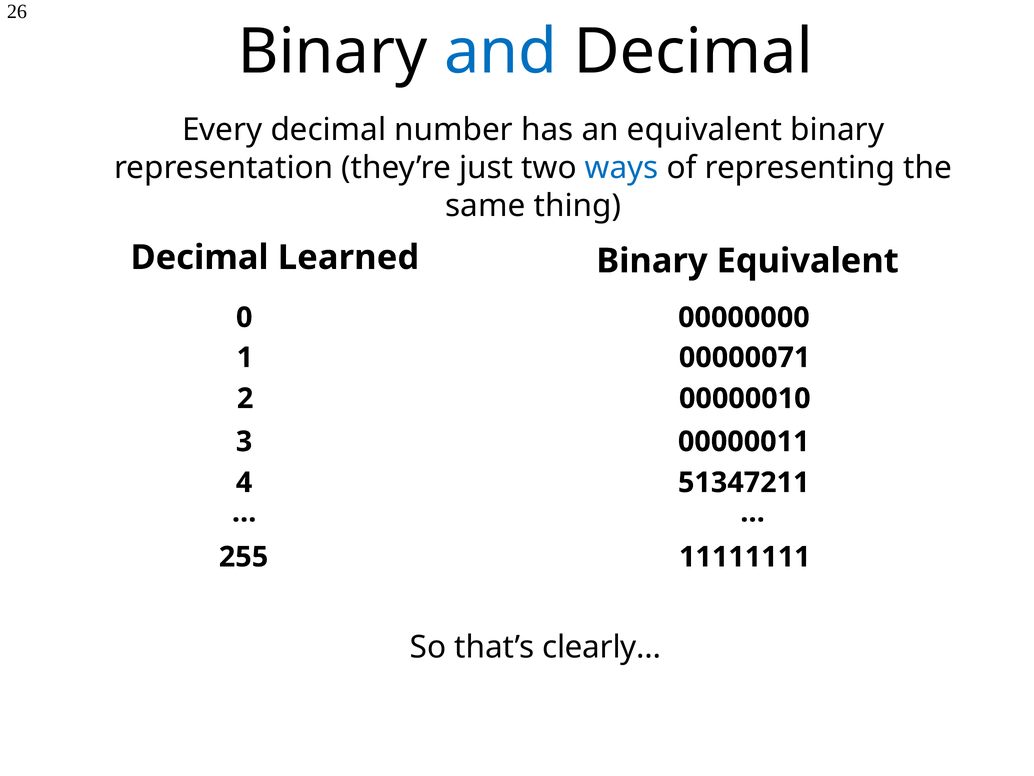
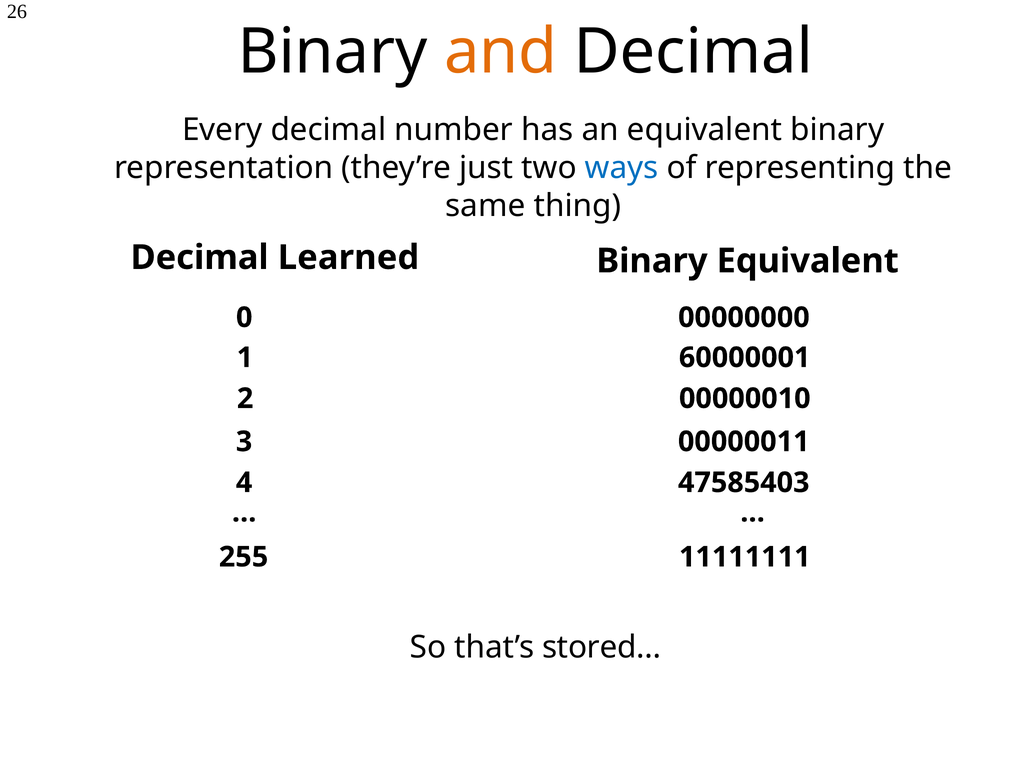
and colour: blue -> orange
00000071: 00000071 -> 60000001
51347211: 51347211 -> 47585403
clearly…: clearly… -> stored…
